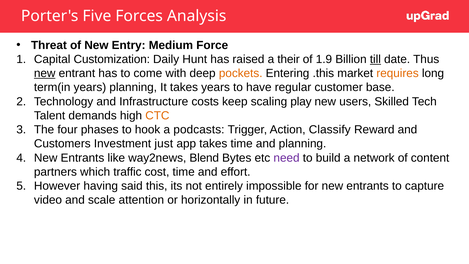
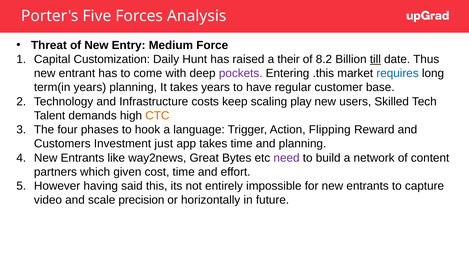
1.9: 1.9 -> 8.2
new at (45, 73) underline: present -> none
pockets colour: orange -> purple
requires colour: orange -> blue
podcasts: podcasts -> language
Classify: Classify -> Flipping
Blend: Blend -> Great
traffic: traffic -> given
attention: attention -> precision
